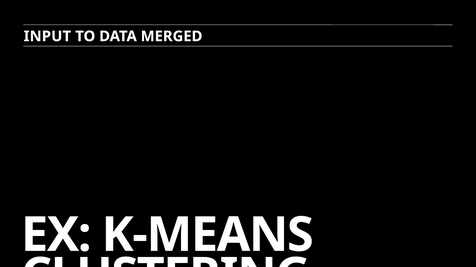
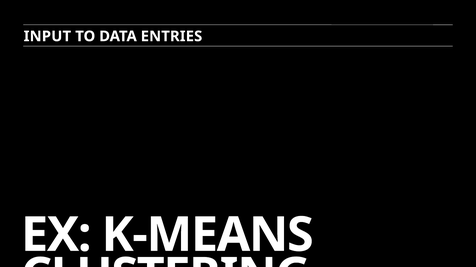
MERGED: MERGED -> ENTRIES
